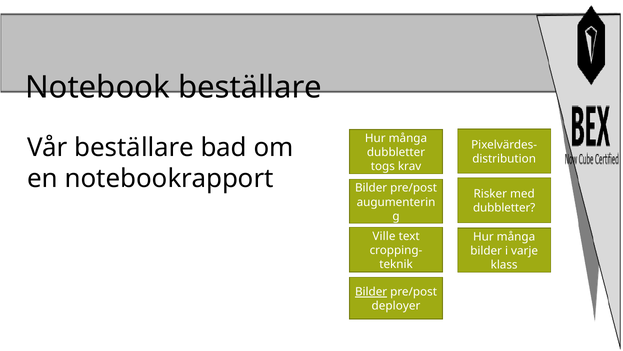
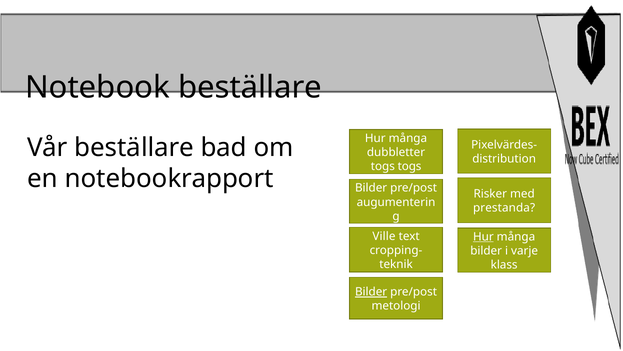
togs krav: krav -> togs
dubbletter at (504, 208): dubbletter -> prestanda
Hur at (483, 236) underline: none -> present
deployer: deployer -> metologi
